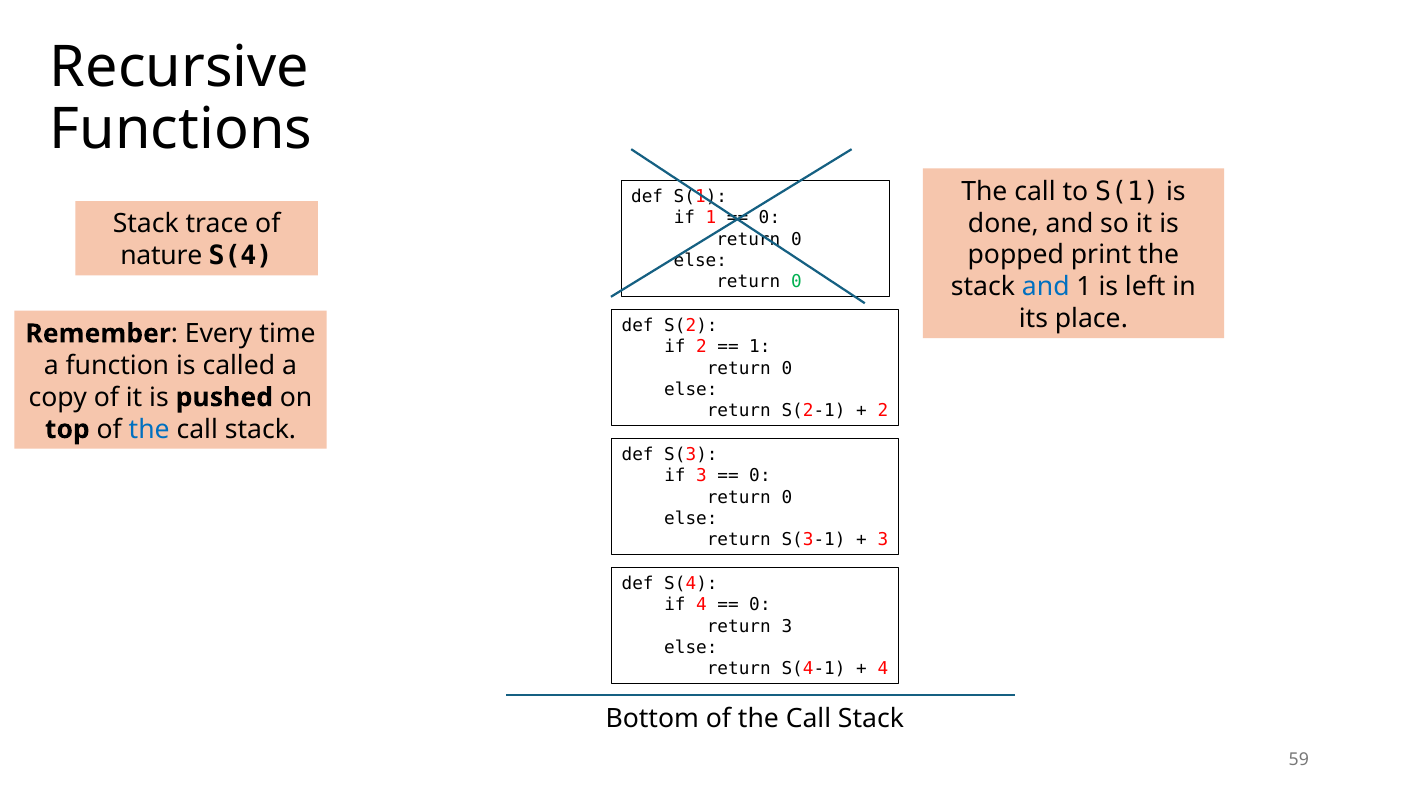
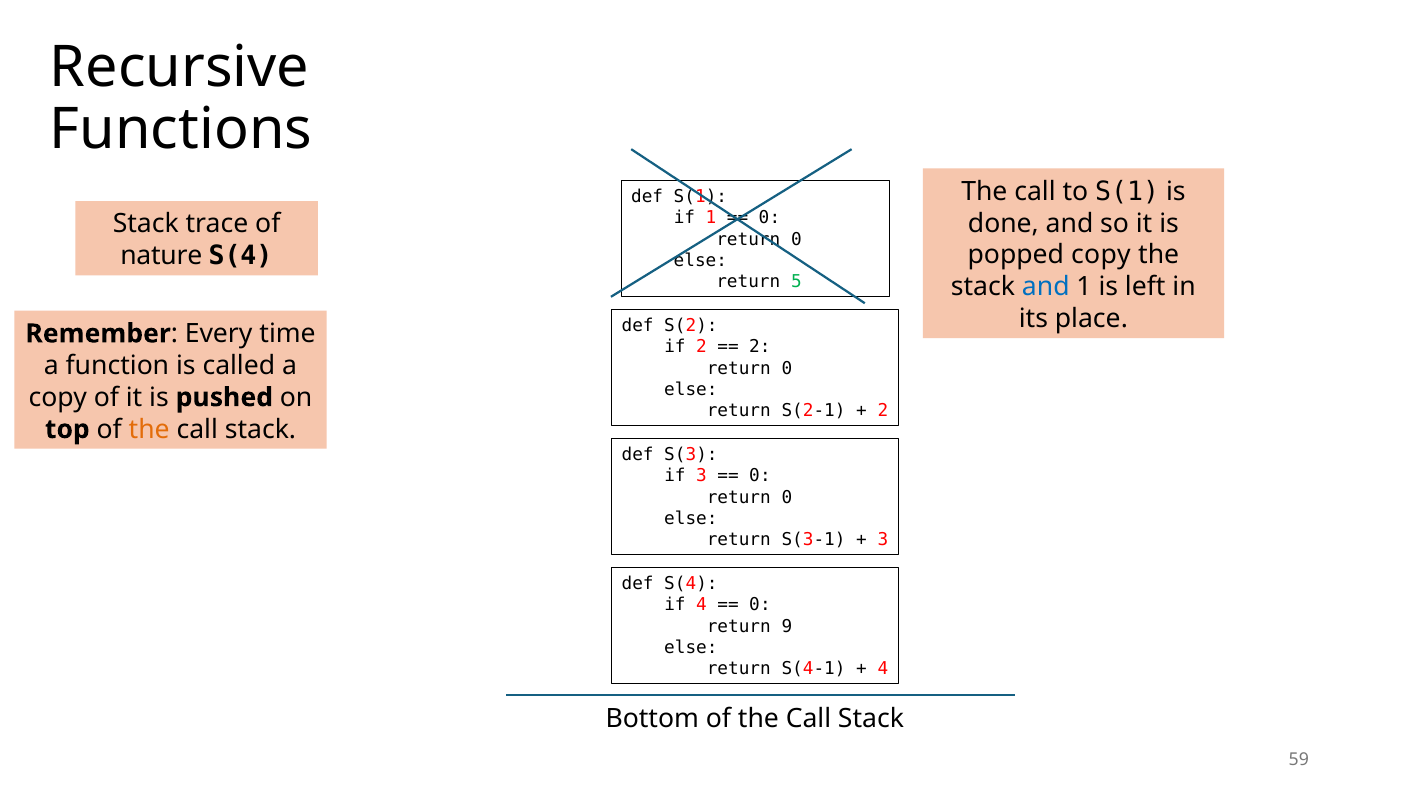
popped print: print -> copy
0 at (797, 282): 0 -> 5
1 at (760, 347): 1 -> 2
the at (149, 429) colour: blue -> orange
return 3: 3 -> 9
